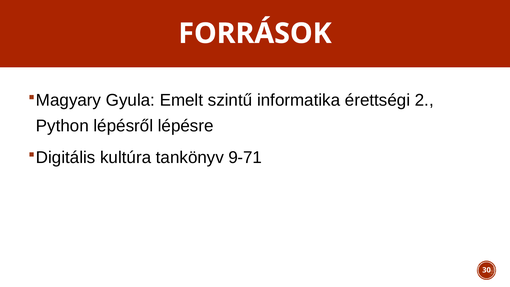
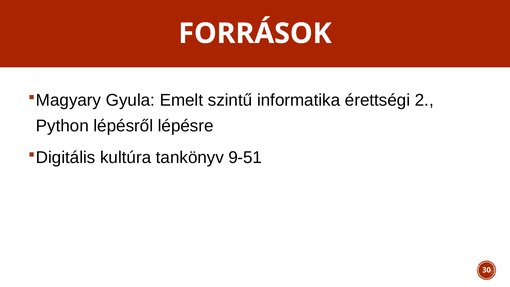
9-71: 9-71 -> 9-51
